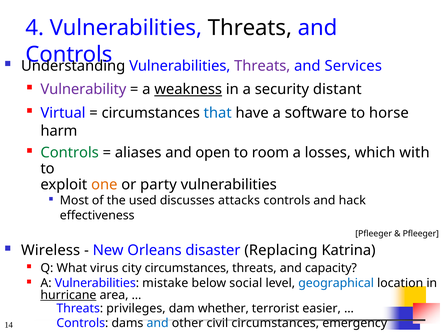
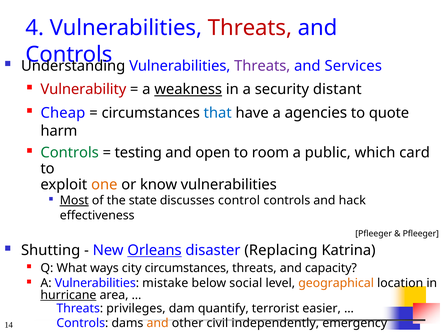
Threats at (250, 28) colour: black -> red
Vulnerability colour: purple -> red
Virtual: Virtual -> Cheap
software: software -> agencies
horse: horse -> quote
aliases: aliases -> testing
losses: losses -> public
with: with -> card
party: party -> know
Most underline: none -> present
used: used -> state
attacks: attacks -> control
Wireless: Wireless -> Shutting
Orleans underline: none -> present
virus: virus -> ways
geographical colour: blue -> orange
whether: whether -> quantify
and at (158, 323) colour: blue -> orange
civil circumstances: circumstances -> independently
